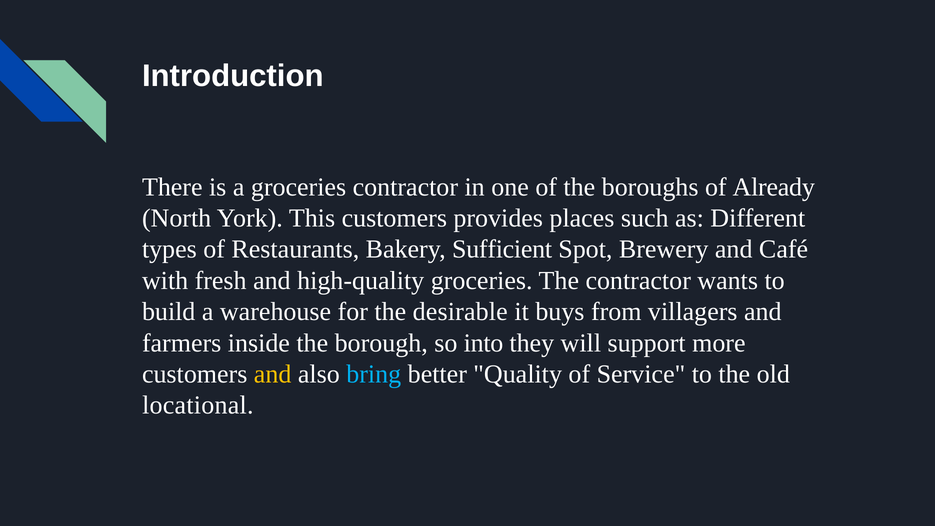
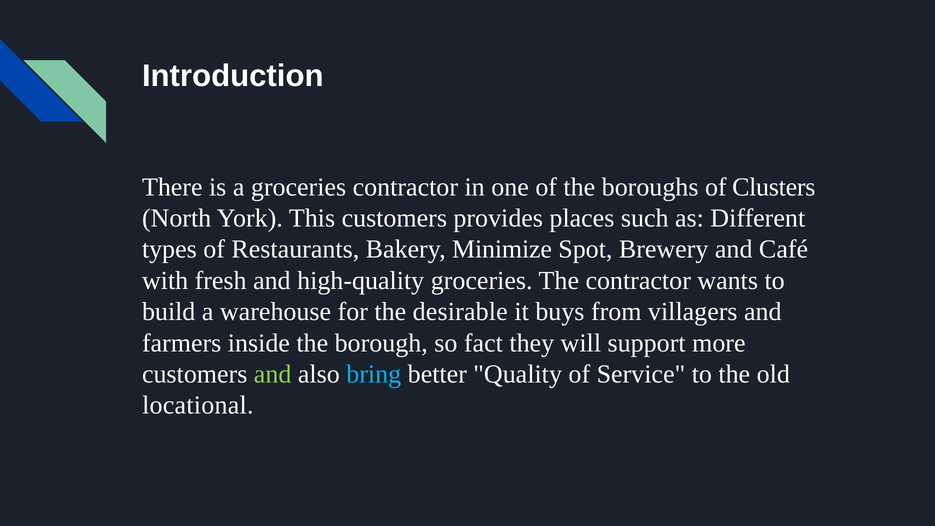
Already: Already -> Clusters
Sufficient: Sufficient -> Minimize
into: into -> fact
and at (273, 374) colour: yellow -> light green
